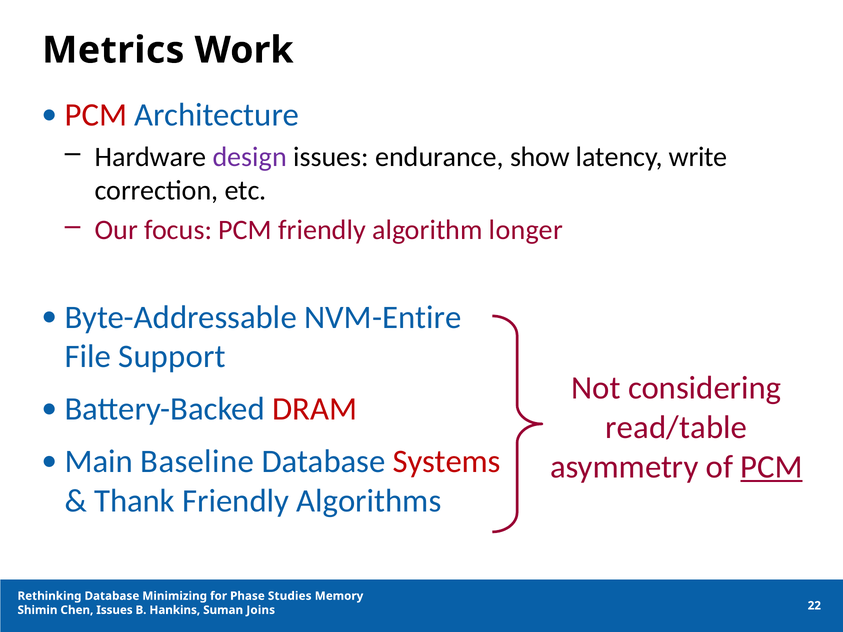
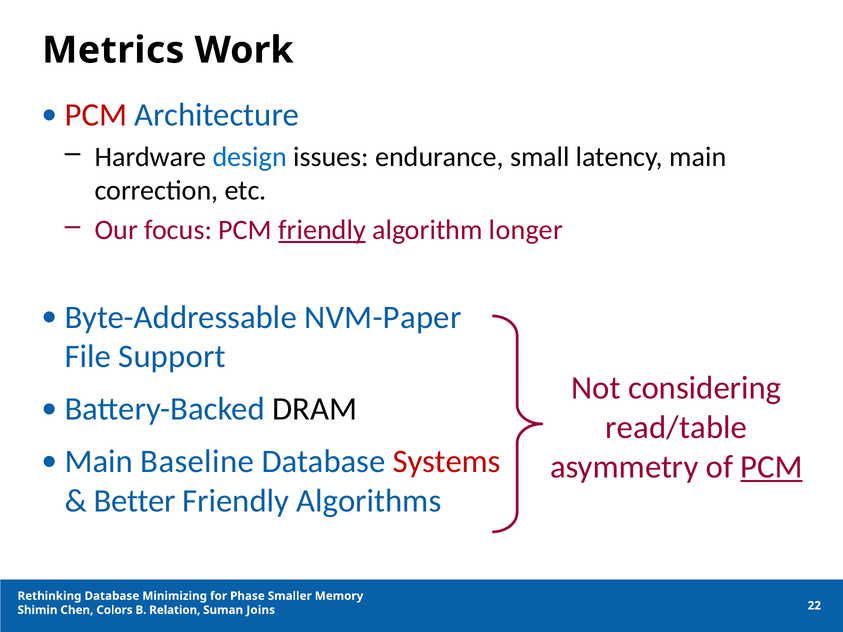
design colour: purple -> blue
show: show -> small
latency write: write -> main
friendly at (322, 230) underline: none -> present
NVM-Entire: NVM-Entire -> NVM-Paper
DRAM colour: red -> black
Thank: Thank -> Better
Studies: Studies -> Smaller
Chen Issues: Issues -> Colors
Hankins: Hankins -> Relation
